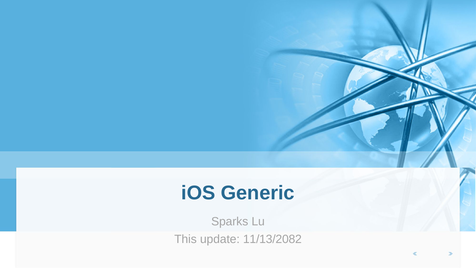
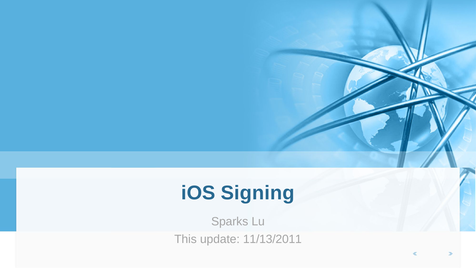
Generic: Generic -> Signing
11/13/2082: 11/13/2082 -> 11/13/2011
